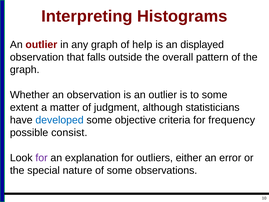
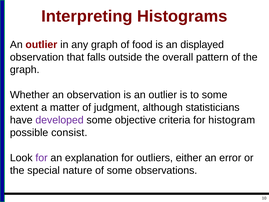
help: help -> food
developed colour: blue -> purple
frequency: frequency -> histogram
